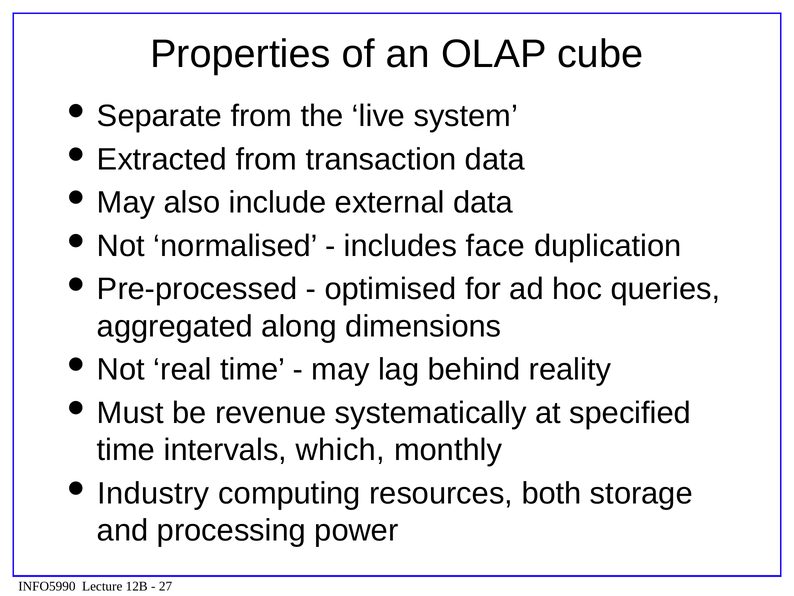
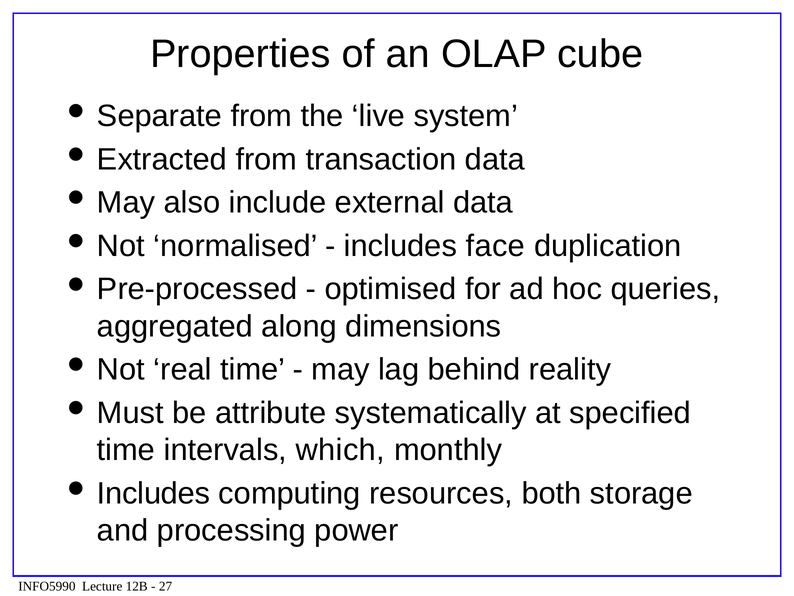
revenue: revenue -> attribute
Industry at (153, 493): Industry -> Includes
